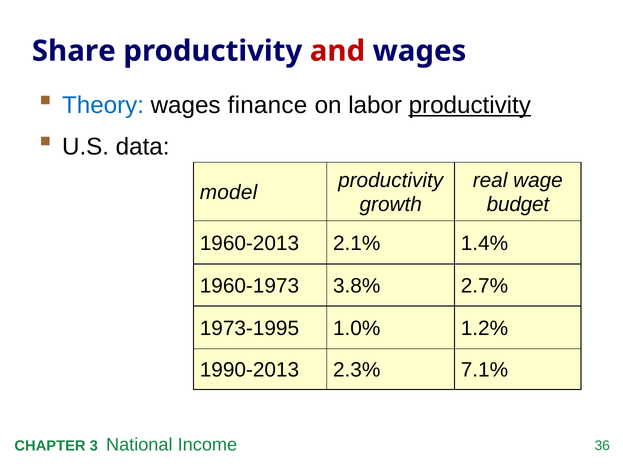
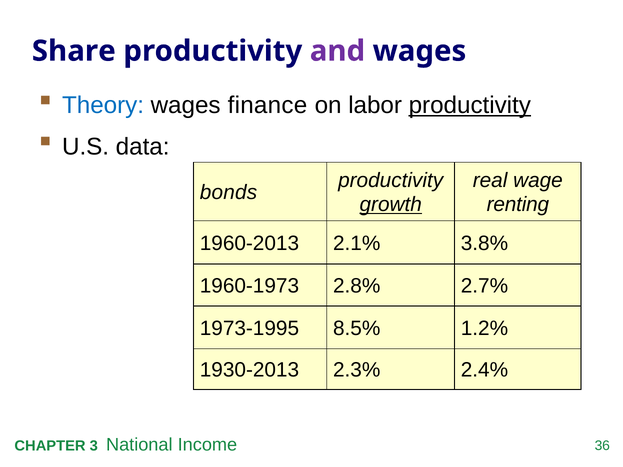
and colour: red -> purple
model: model -> bonds
growth underline: none -> present
budget: budget -> renting
1.4%: 1.4% -> 3.8%
3.8%: 3.8% -> 2.8%
1.0%: 1.0% -> 8.5%
1990-2013: 1990-2013 -> 1930-2013
7.1%: 7.1% -> 2.4%
